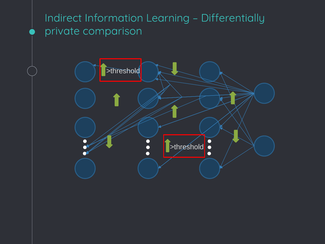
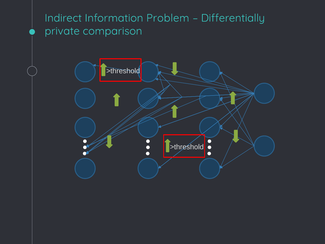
Learning: Learning -> Problem
